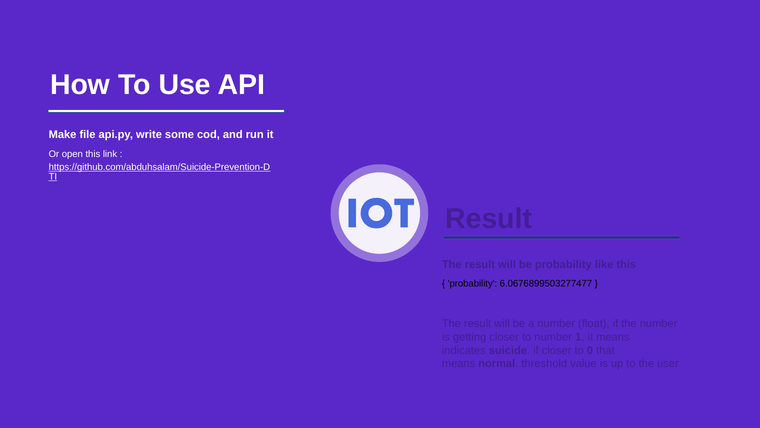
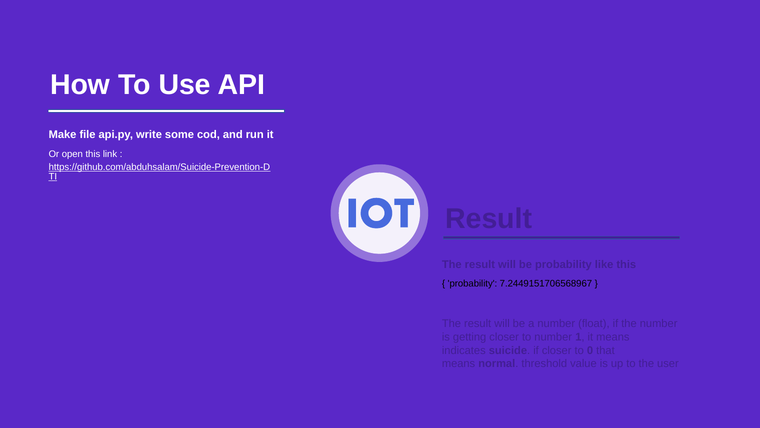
6.0676899503277477: 6.0676899503277477 -> 7.2449151706568967
